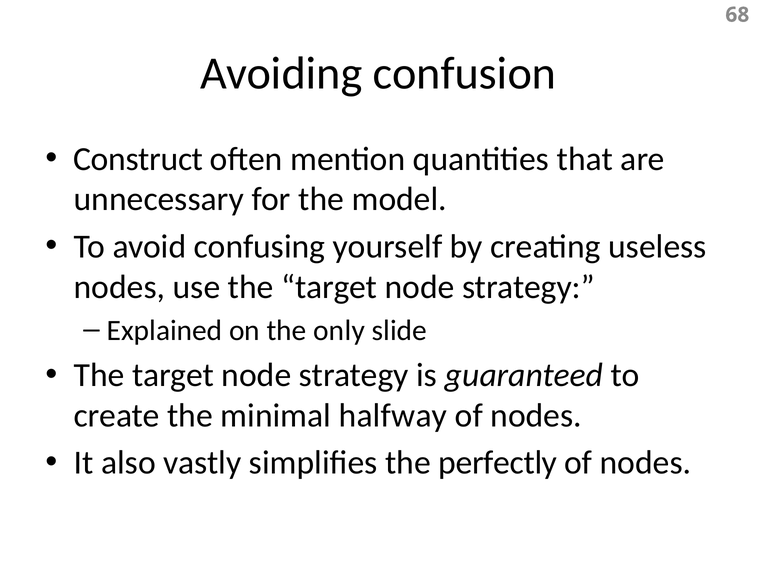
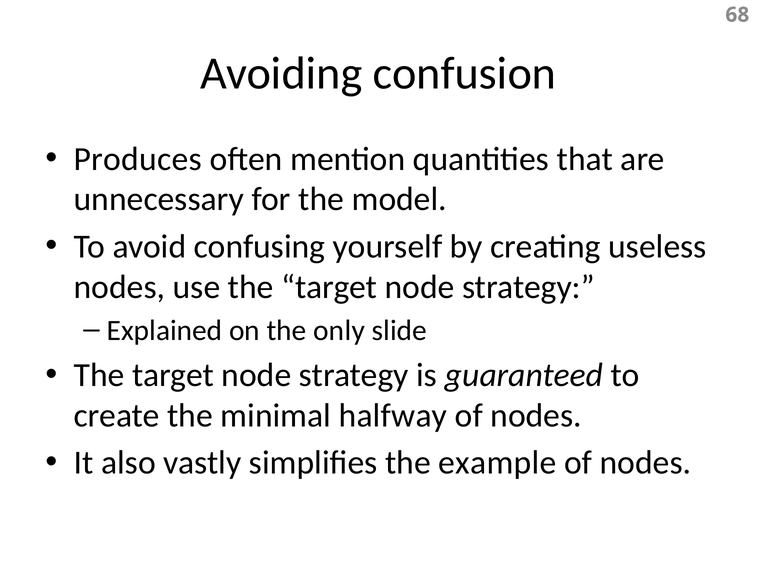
Construct: Construct -> Produces
perfectly: perfectly -> example
